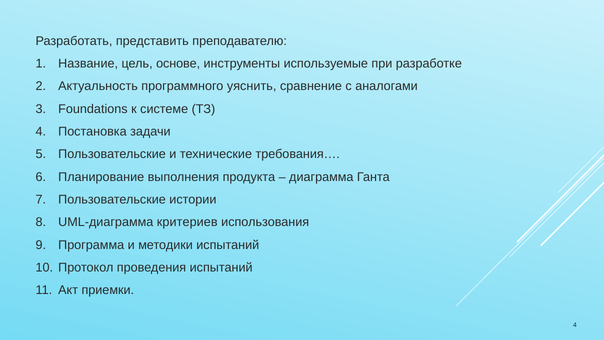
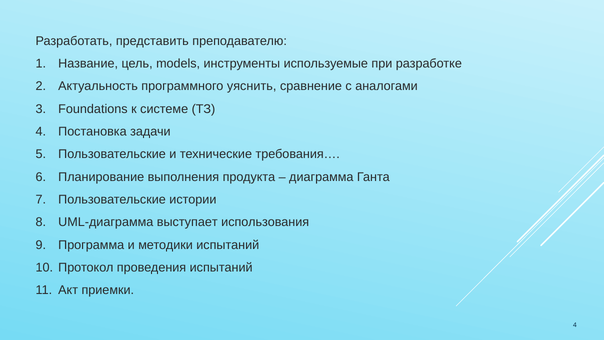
основе: основе -> models
критериев: критериев -> выступает
